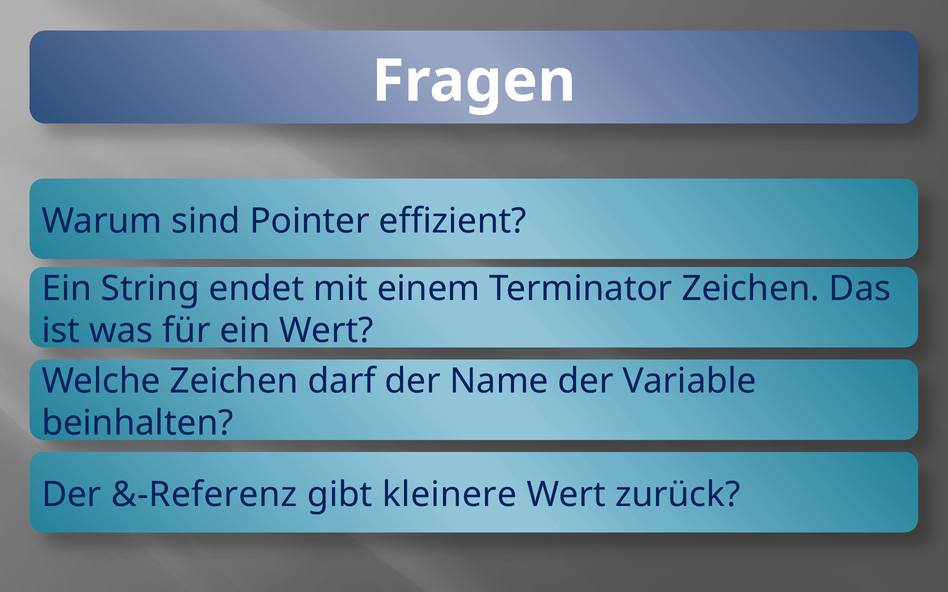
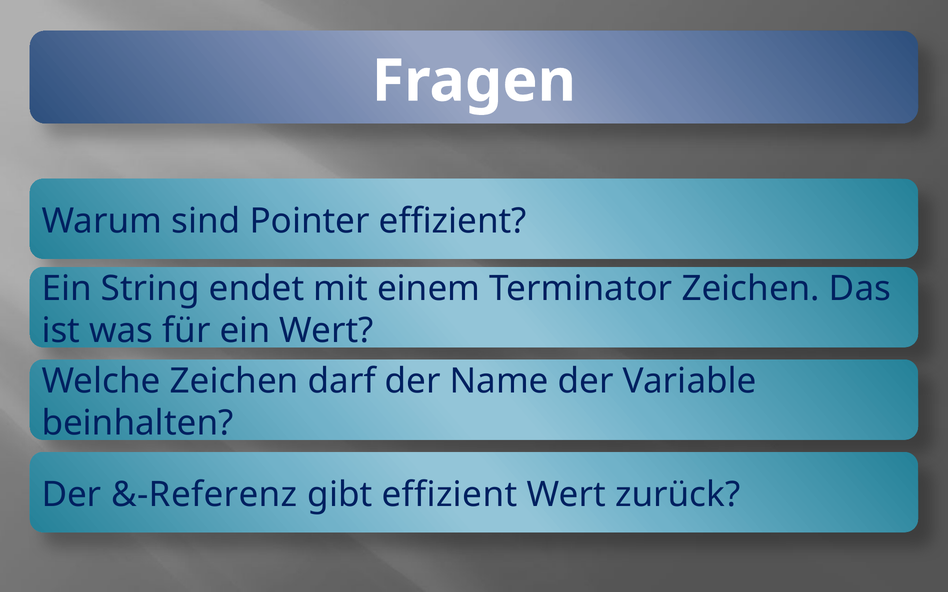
gibt kleinere: kleinere -> effizient
